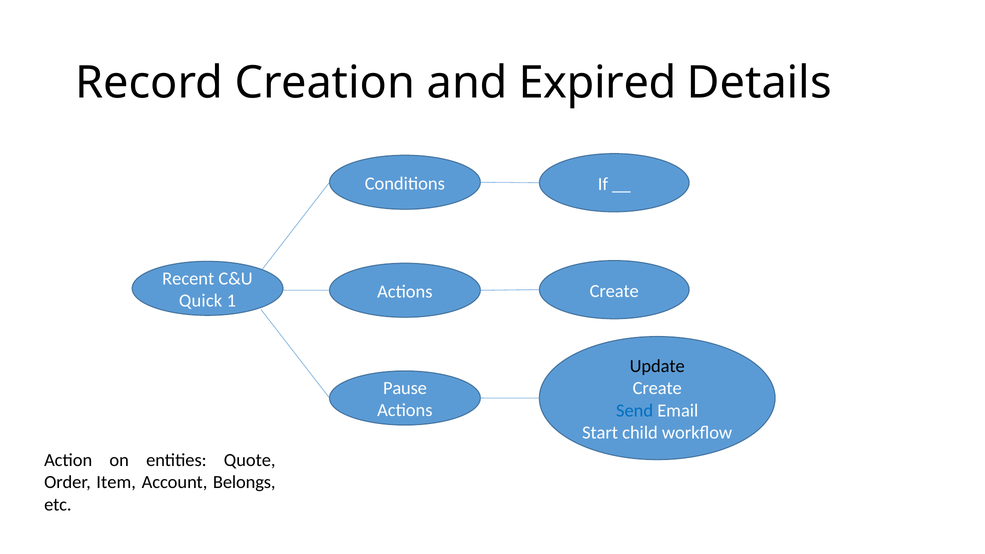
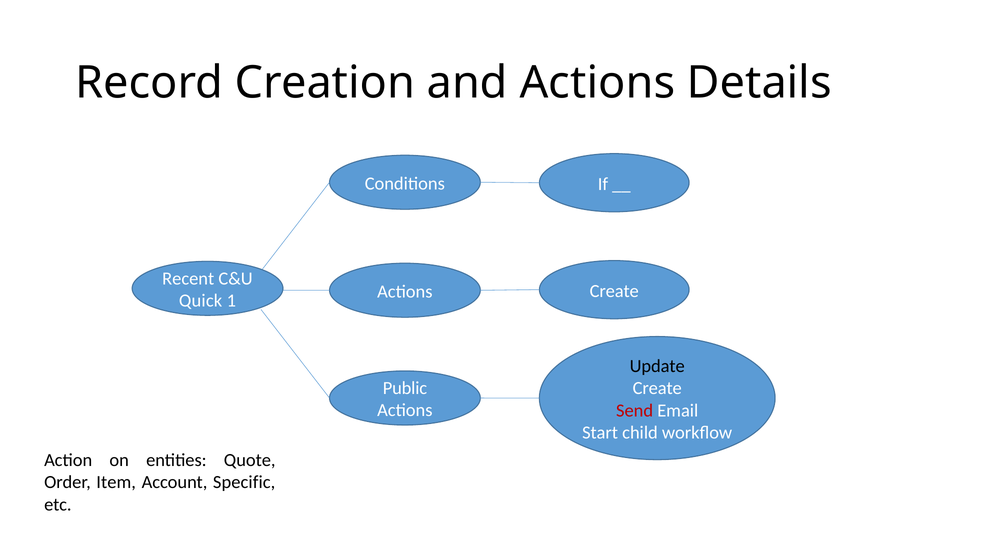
and Expired: Expired -> Actions
Pause: Pause -> Public
Send colour: blue -> red
Belongs: Belongs -> Specific
